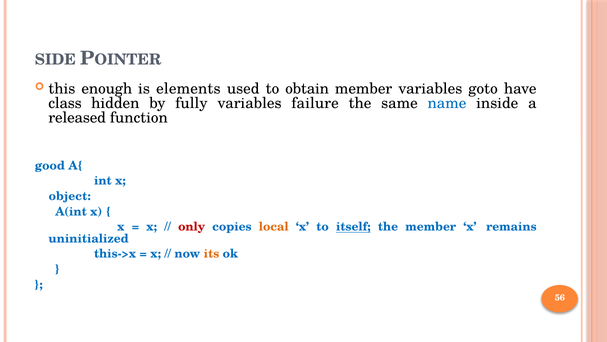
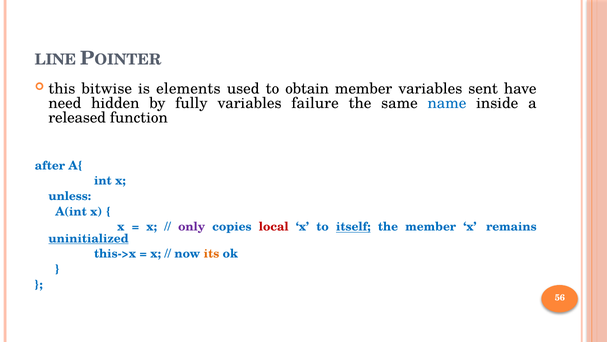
SIDE: SIDE -> LINE
enough: enough -> bitwise
goto: goto -> sent
class: class -> need
good: good -> after
object: object -> unless
only colour: red -> purple
local colour: orange -> red
uninitialized underline: none -> present
